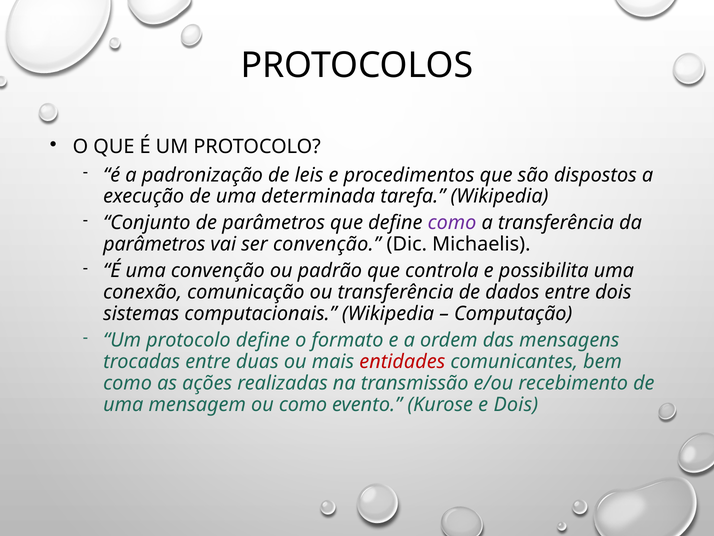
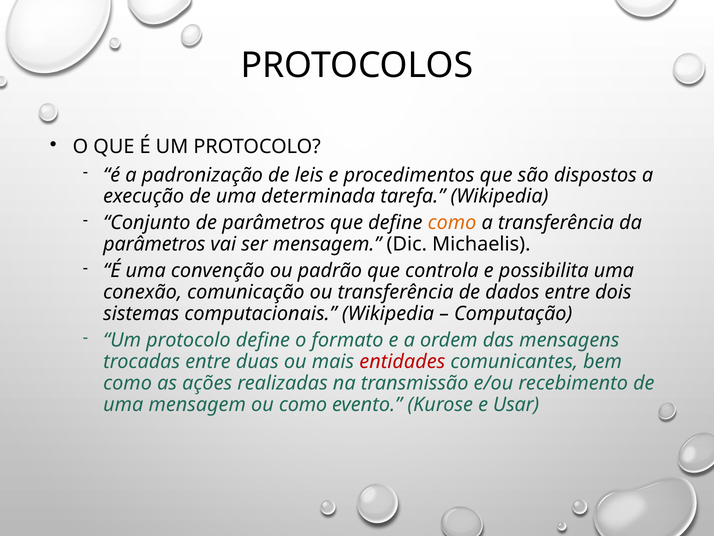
como at (452, 223) colour: purple -> orange
ser convenção: convenção -> mensagem
e Dois: Dois -> Usar
